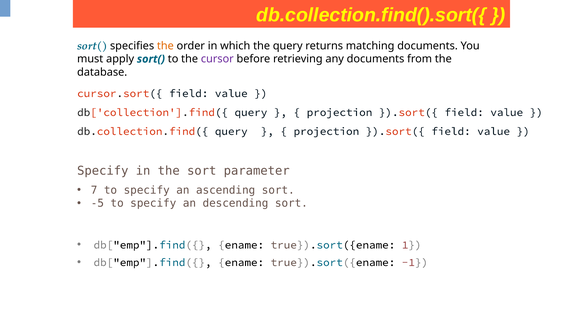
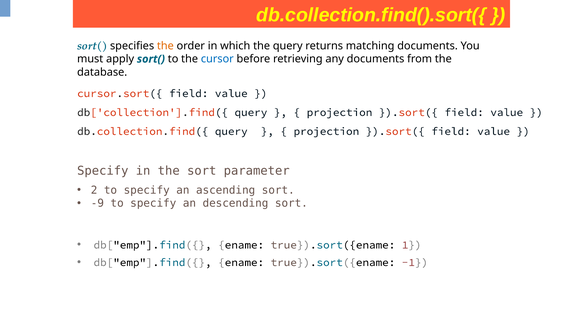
cursor colour: purple -> blue
7: 7 -> 2
-5: -5 -> -9
